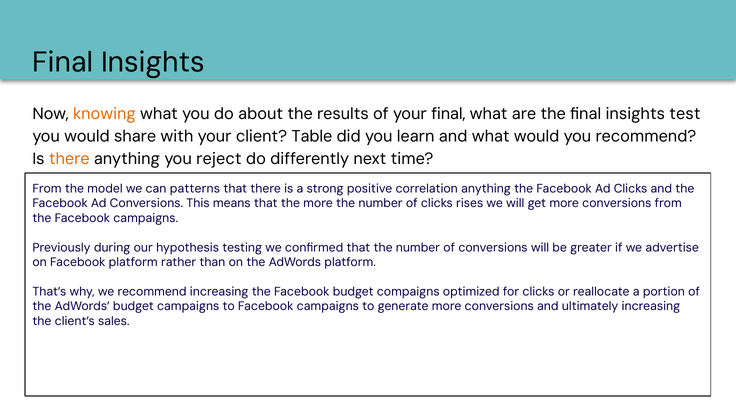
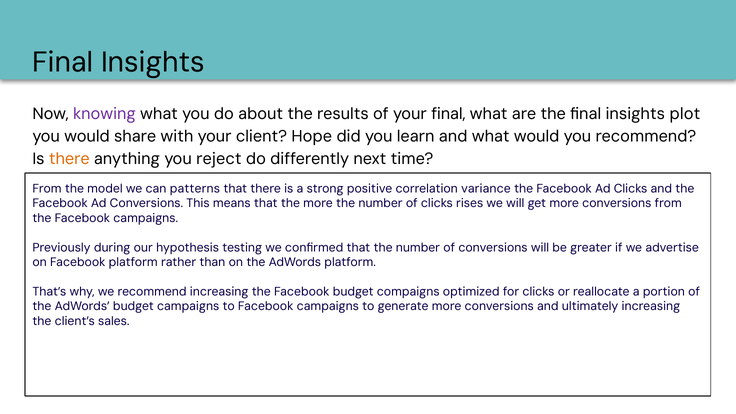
knowing colour: orange -> purple
test: test -> plot
Table: Table -> Hope
correlation anything: anything -> variance
